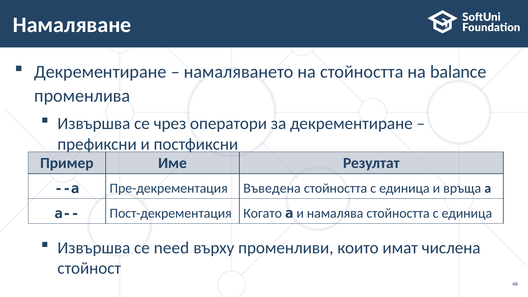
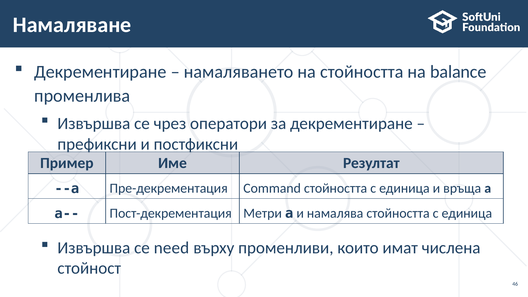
Въведена: Въведена -> Command
Когато: Когато -> Метри
